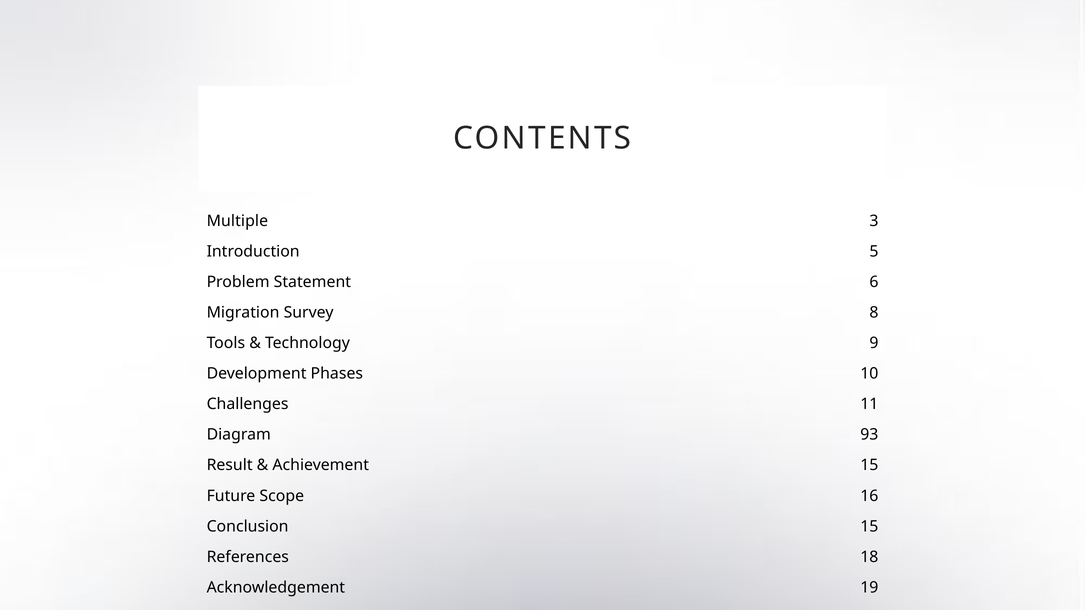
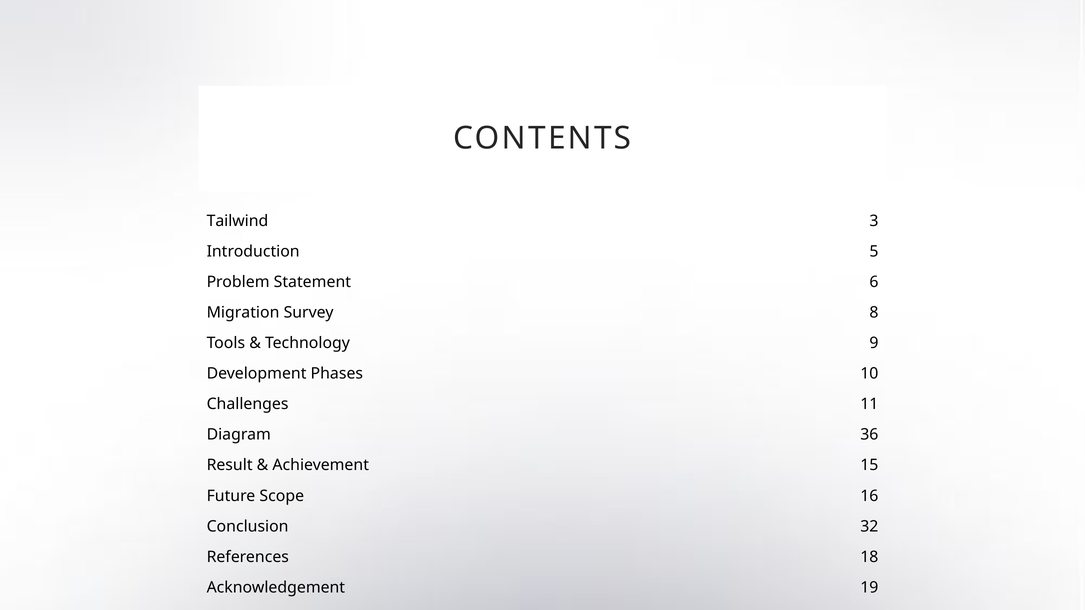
Multiple: Multiple -> Tailwind
93: 93 -> 36
Conclusion 15: 15 -> 32
